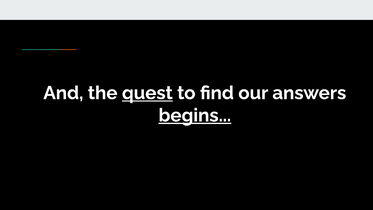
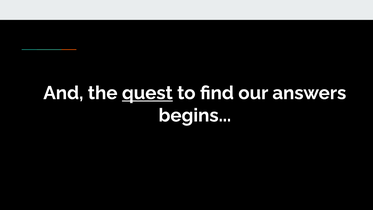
begins underline: present -> none
